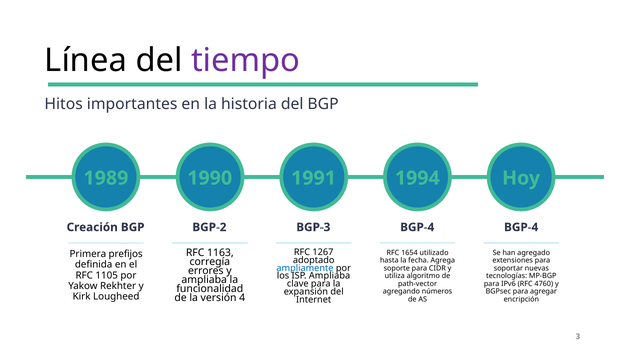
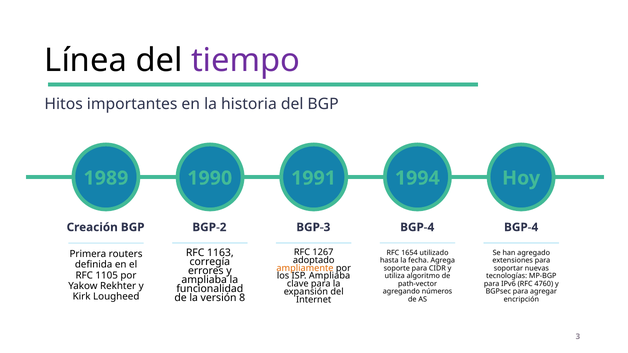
prefijos: prefijos -> routers
ampliamente colour: blue -> orange
4: 4 -> 8
